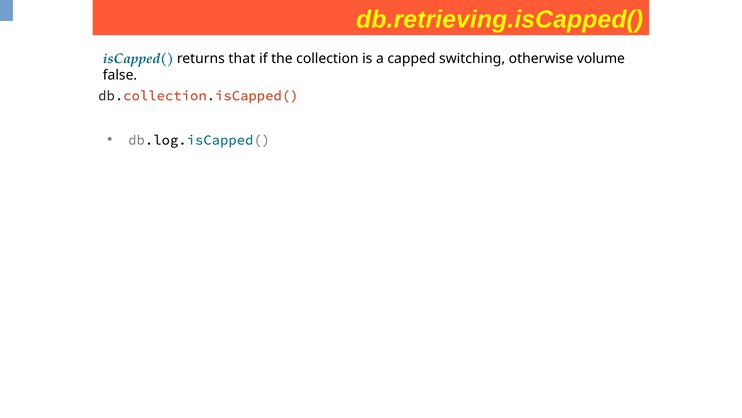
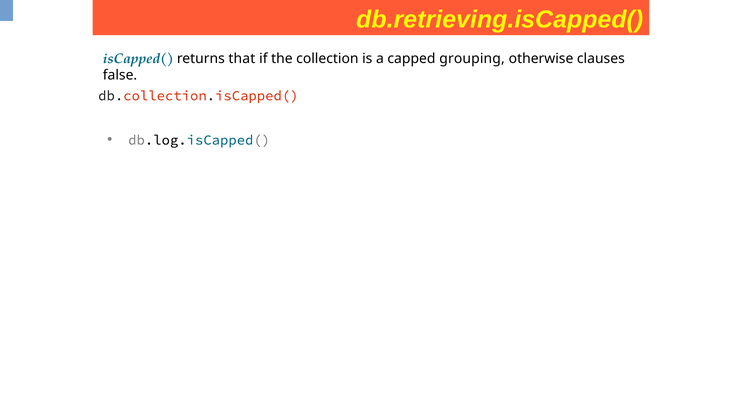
switching: switching -> grouping
volume: volume -> clauses
